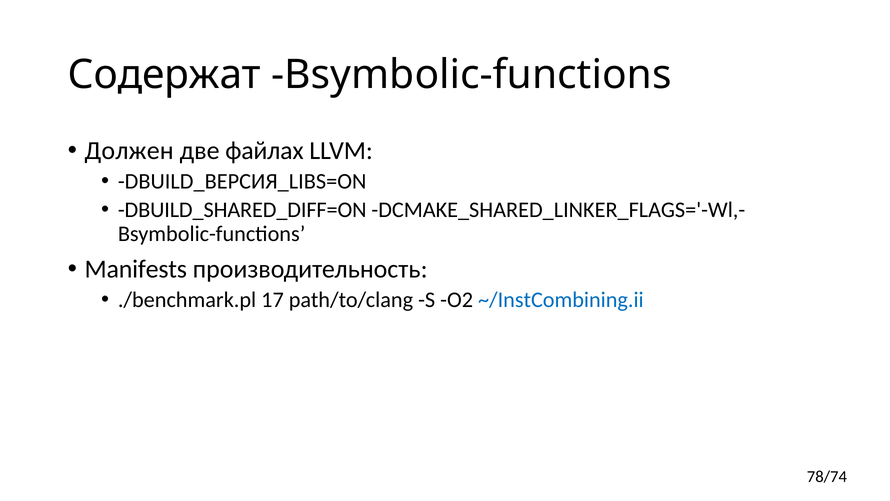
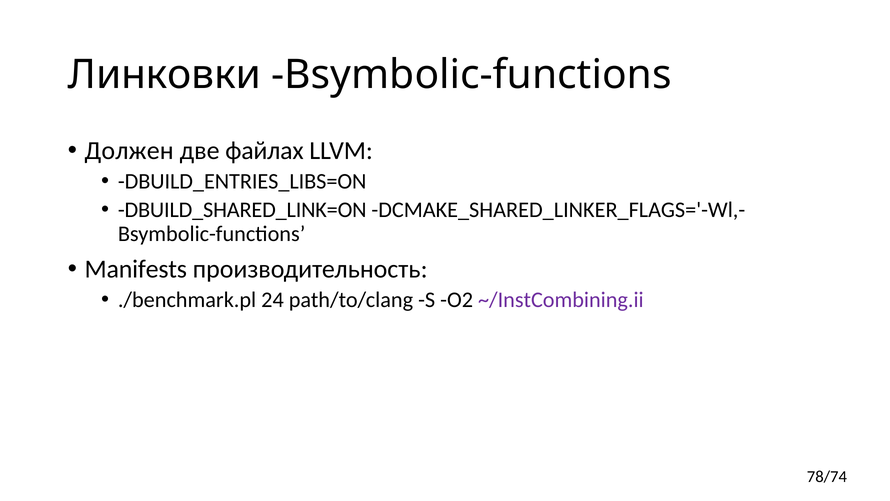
Содержат: Содержат -> Линковки
DBUILD_ВЕРСИЯ_LIBS=ON: DBUILD_ВЕРСИЯ_LIBS=ON -> DBUILD_ENTRIES_LIBS=ON
DBUILD_SHARED_DIFF=ON: DBUILD_SHARED_DIFF=ON -> DBUILD_SHARED_LINK=ON
17: 17 -> 24
~/InstCombining.ii colour: blue -> purple
